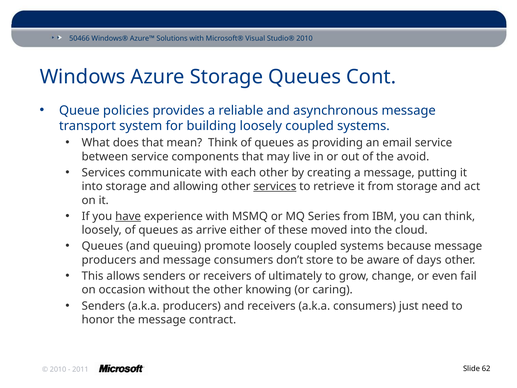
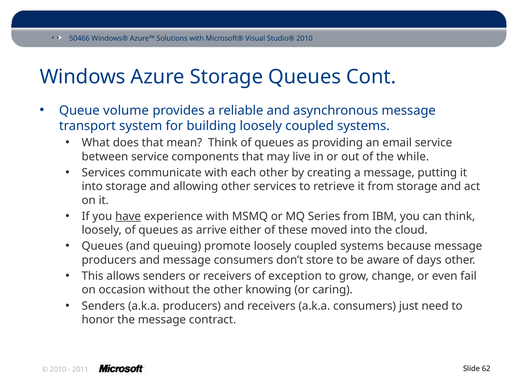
policies: policies -> volume
avoid: avoid -> while
services at (275, 186) underline: present -> none
ultimately: ultimately -> exception
